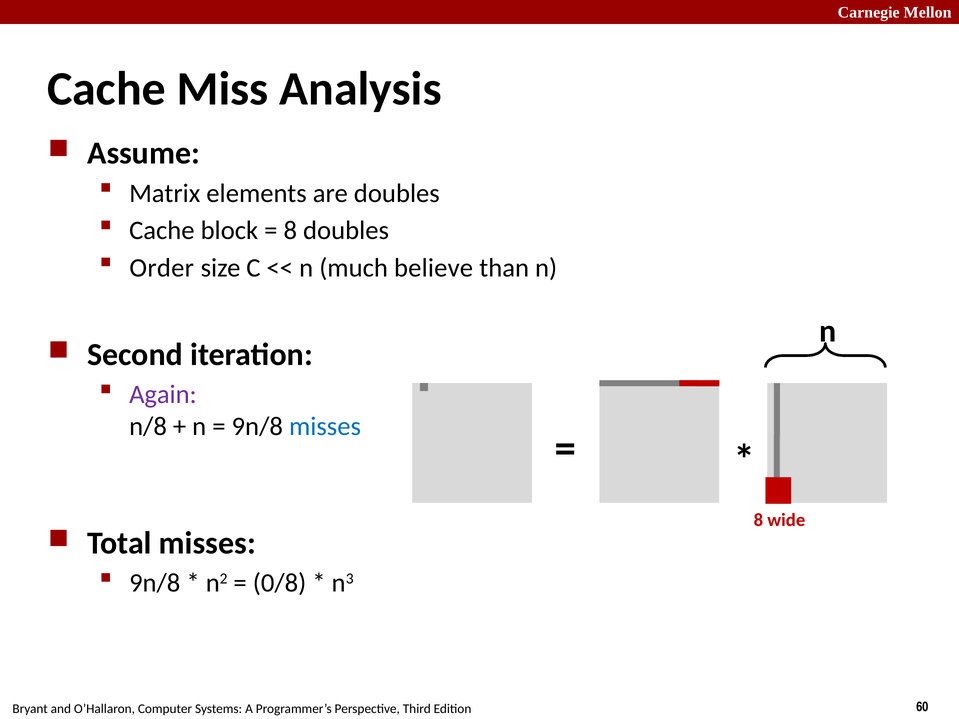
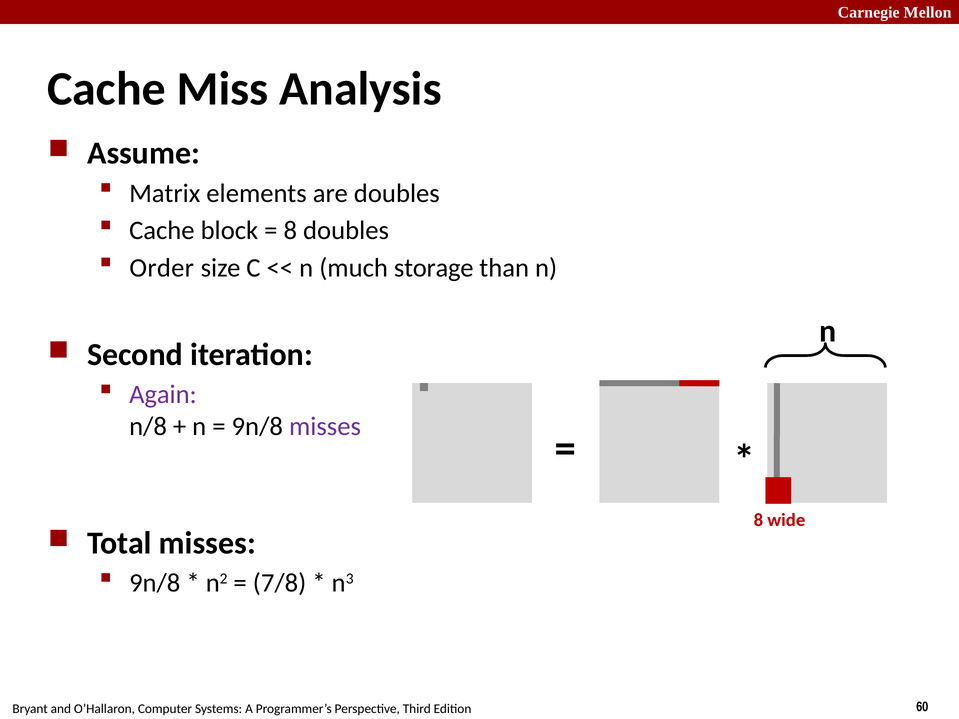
believe: believe -> storage
misses at (325, 427) colour: blue -> purple
0/8: 0/8 -> 7/8
